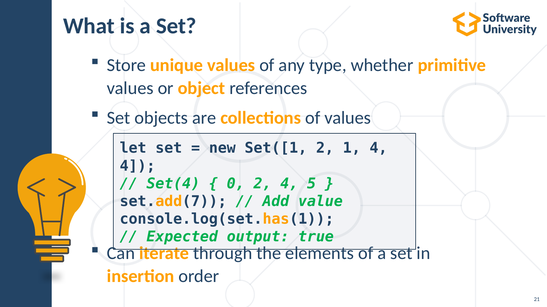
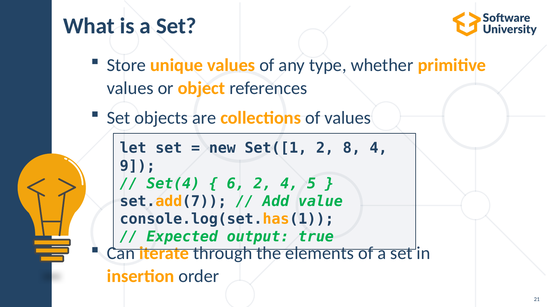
1: 1 -> 8
4 at (138, 166): 4 -> 9
0: 0 -> 6
